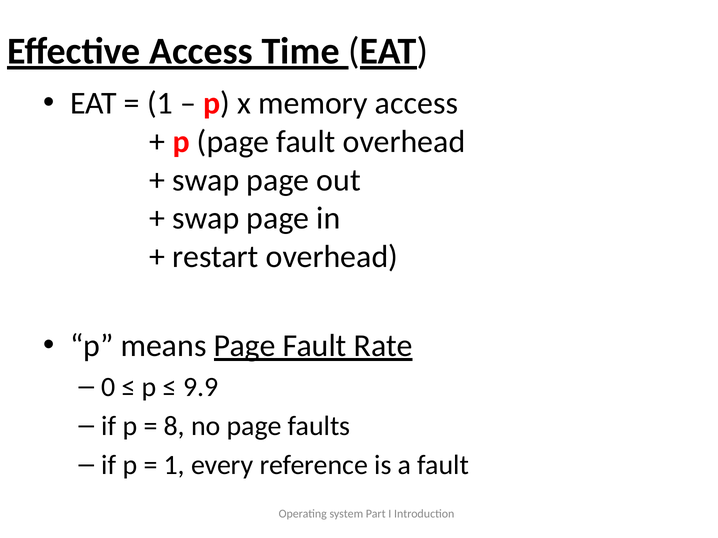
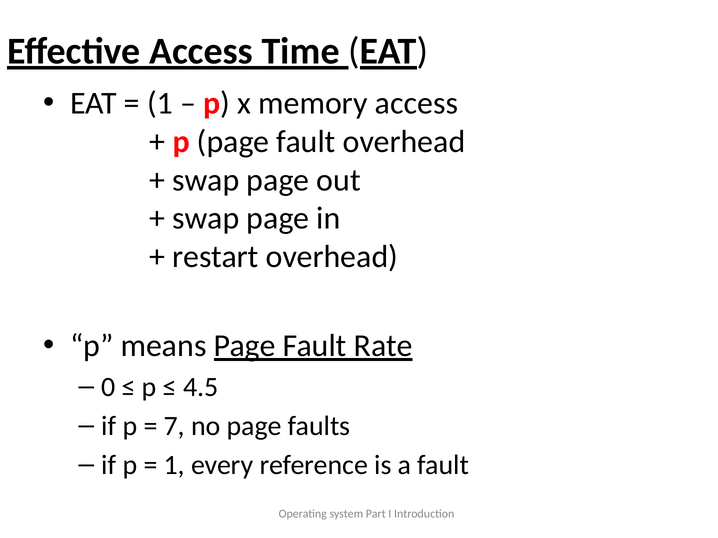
9.9: 9.9 -> 4.5
8: 8 -> 7
